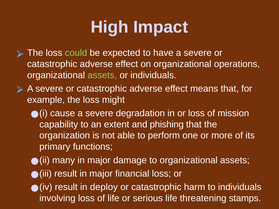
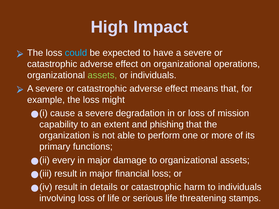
could colour: light green -> light blue
many: many -> every
deploy: deploy -> details
